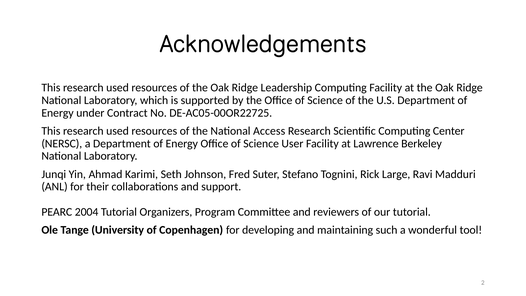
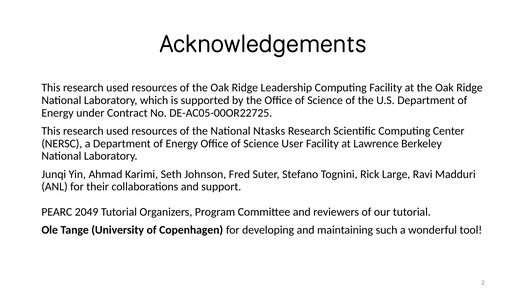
Access: Access -> Ntasks
2004: 2004 -> 2049
